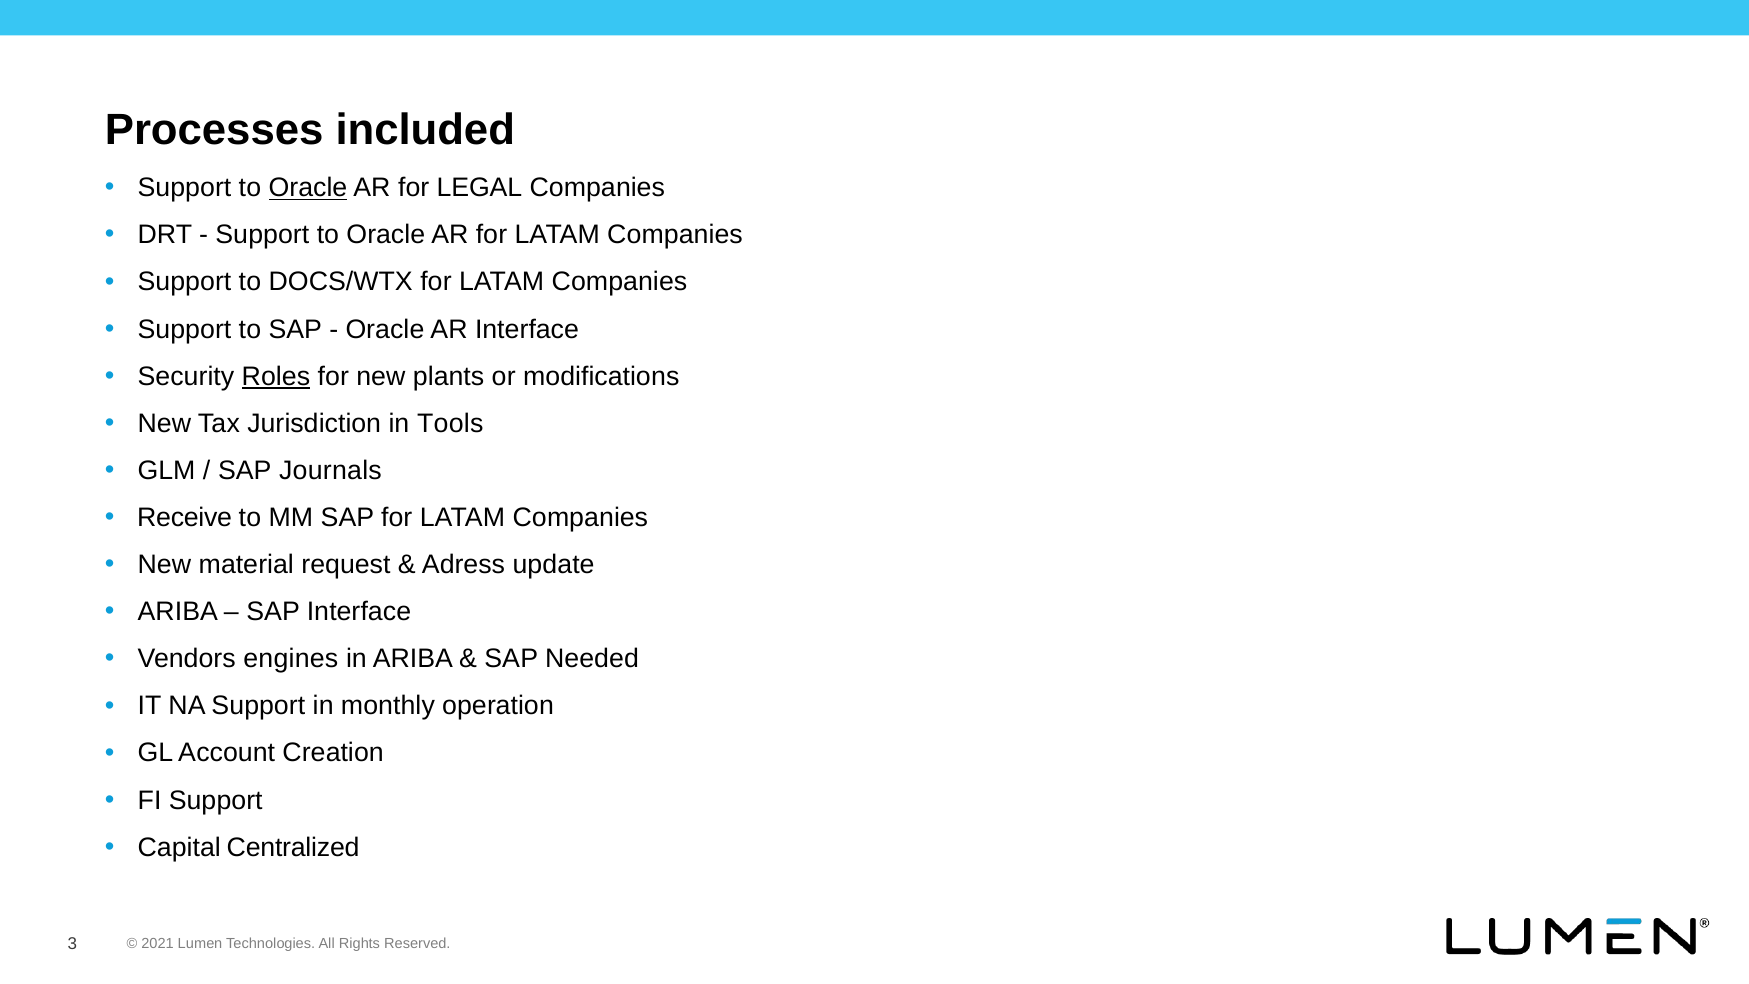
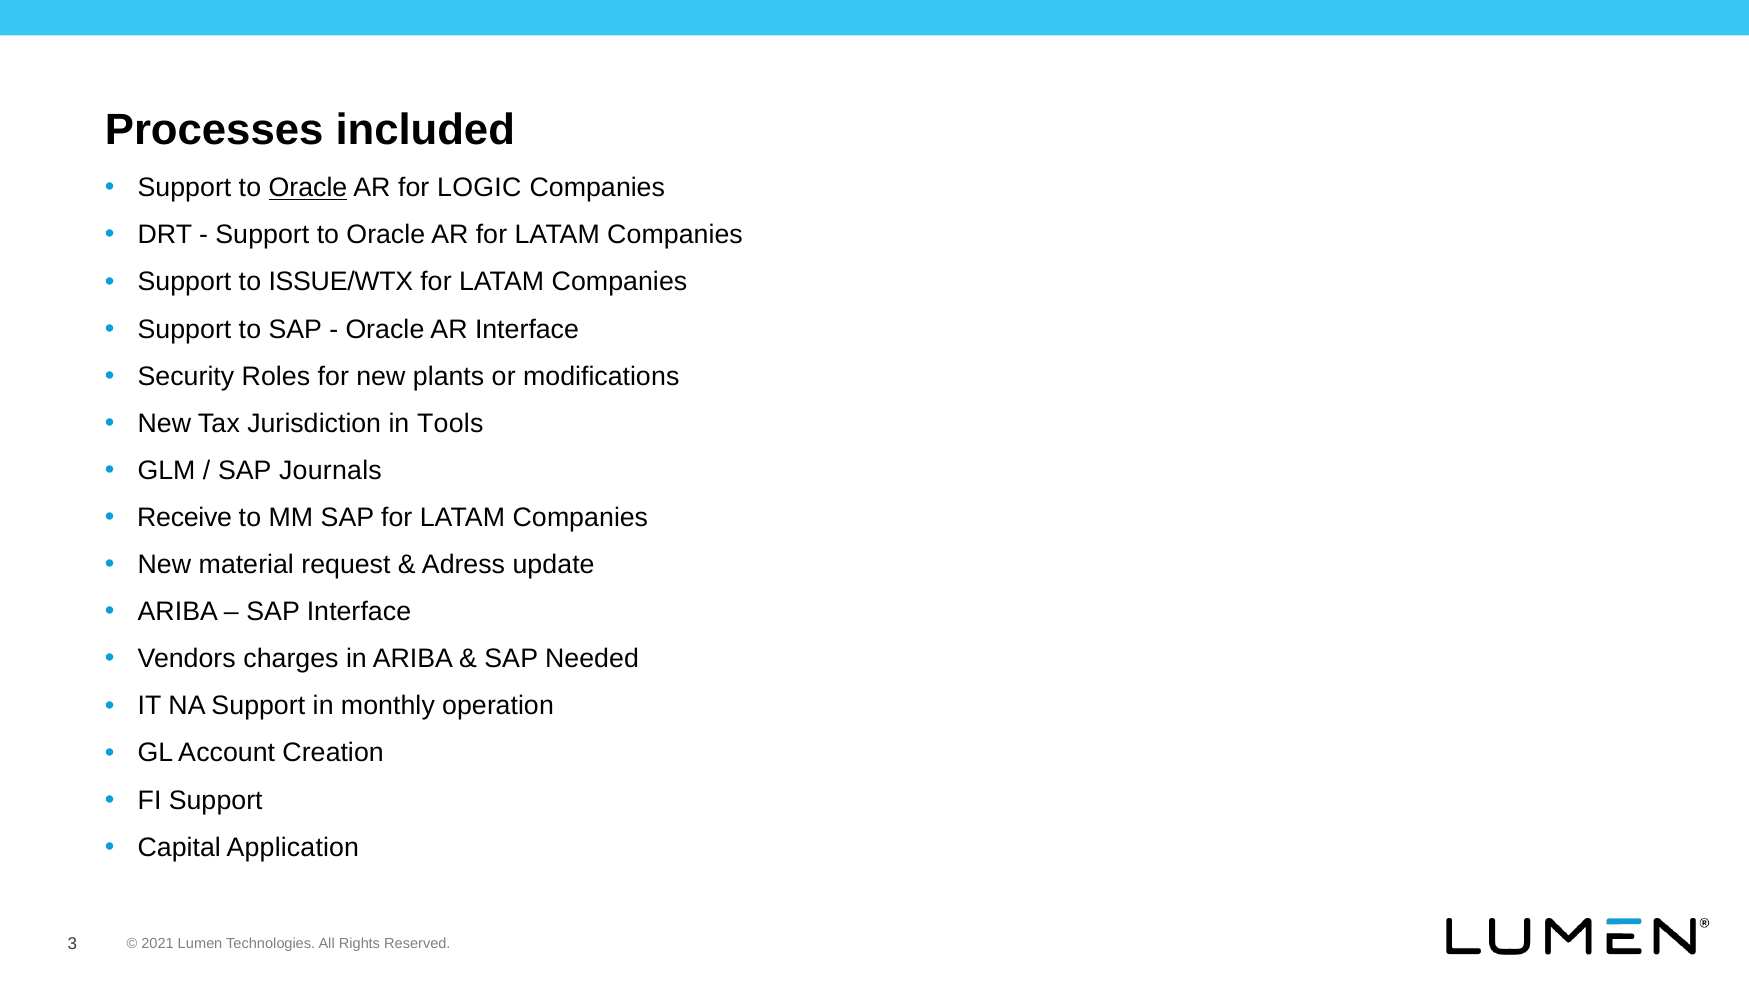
LEGAL: LEGAL -> LOGIC
DOCS/WTX: DOCS/WTX -> ISSUE/WTX
Roles underline: present -> none
engines: engines -> charges
Centralized: Centralized -> Application
